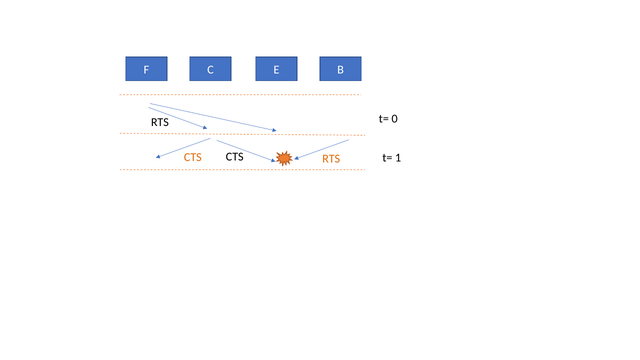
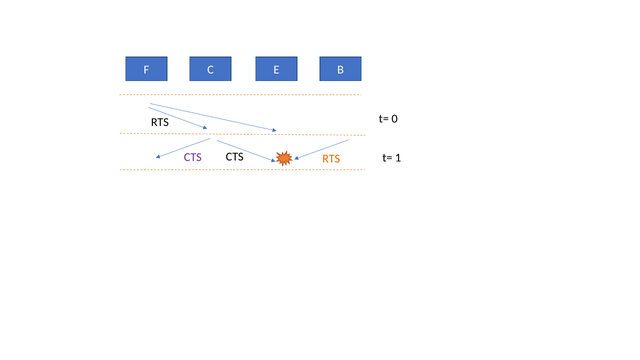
CTS at (193, 157) colour: orange -> purple
